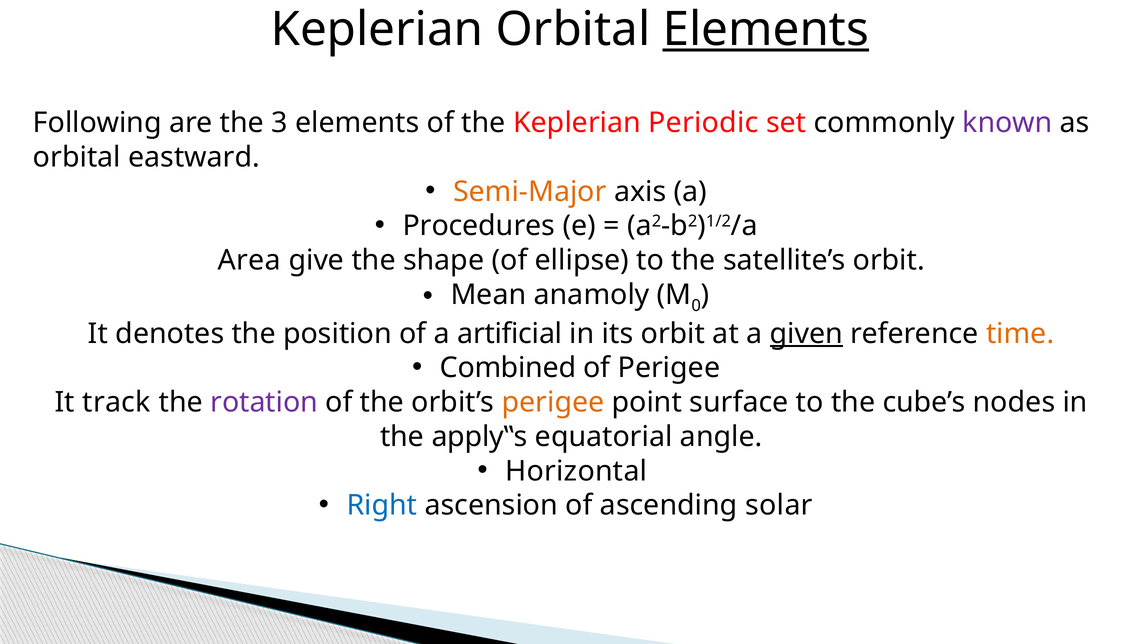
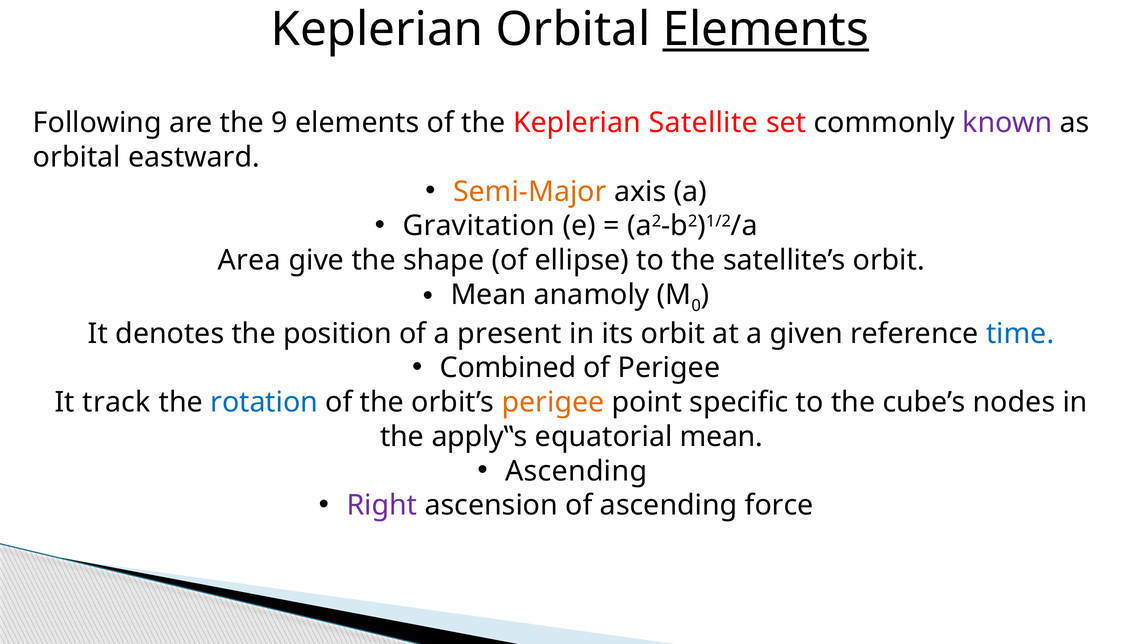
3: 3 -> 9
Periodic: Periodic -> Satellite
Procedures: Procedures -> Gravitation
artificial: artificial -> present
given underline: present -> none
time colour: orange -> blue
rotation colour: purple -> blue
surface: surface -> specific
equatorial angle: angle -> mean
Horizontal at (576, 471): Horizontal -> Ascending
Right colour: blue -> purple
solar: solar -> force
